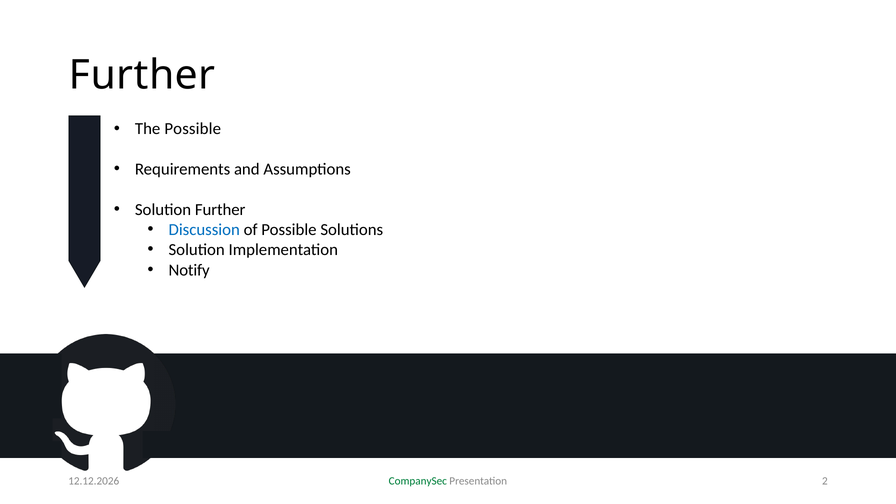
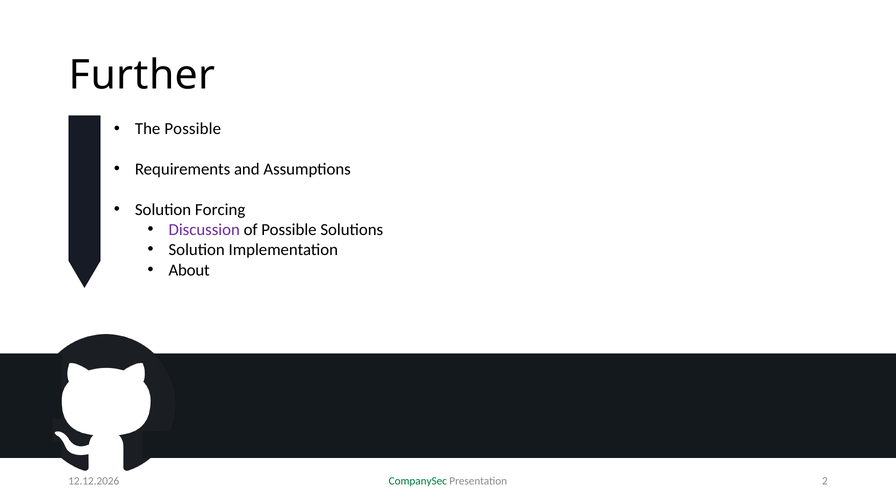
Solution Further: Further -> Forcing
Discussion colour: blue -> purple
Notify: Notify -> About
